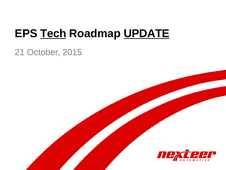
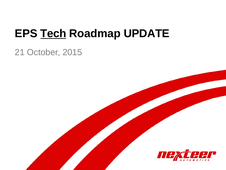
UPDATE underline: present -> none
